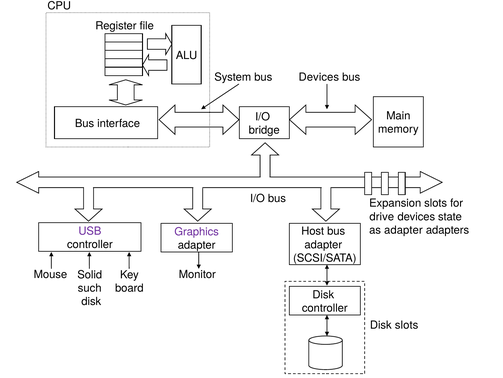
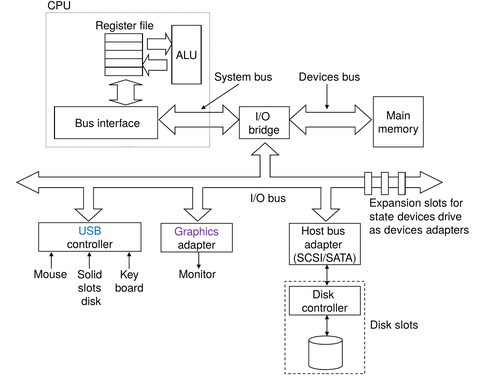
drive: drive -> state
state: state -> drive
as adapter: adapter -> devices
USB colour: purple -> blue
such at (90, 288): such -> slots
